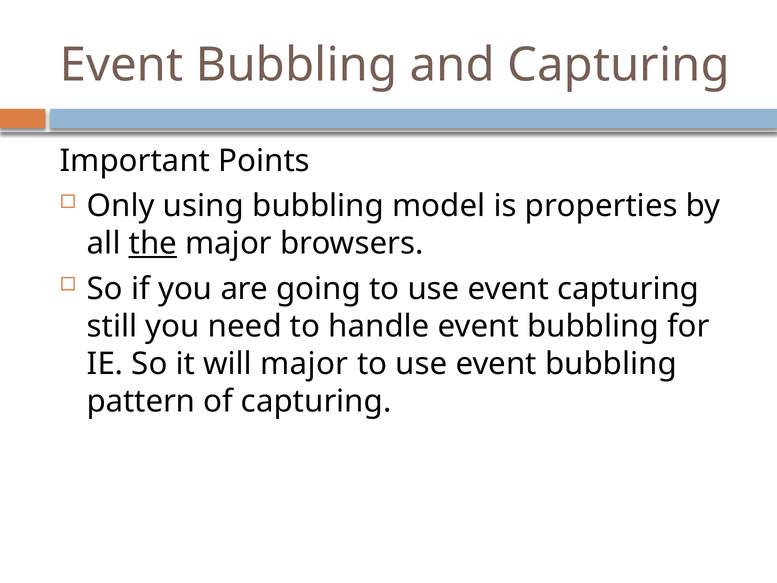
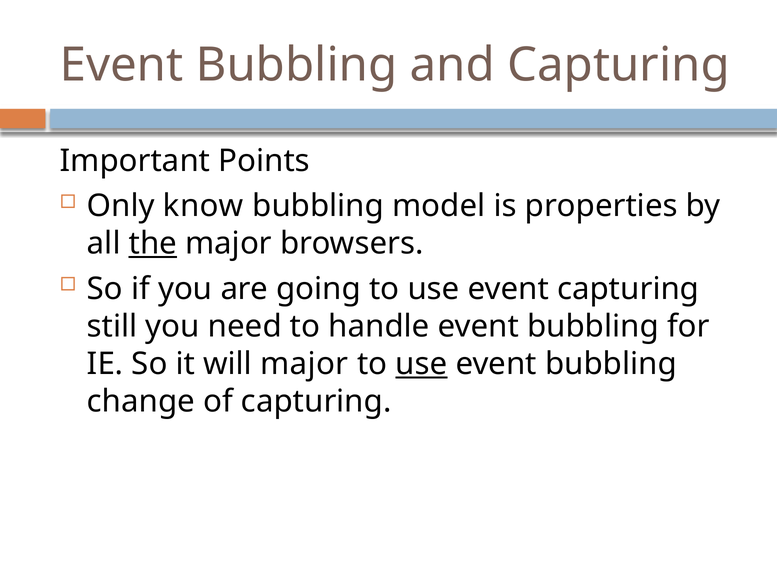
using: using -> know
use at (421, 364) underline: none -> present
pattern: pattern -> change
